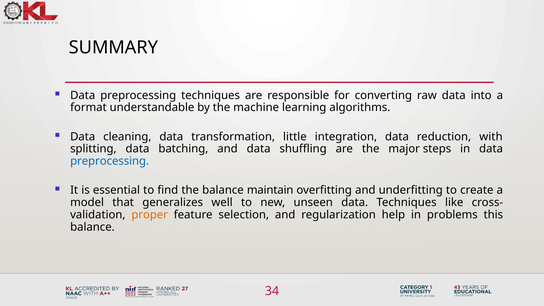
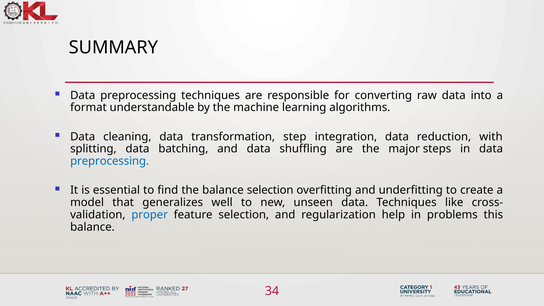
little: little -> step
balance maintain: maintain -> selection
proper colour: orange -> blue
